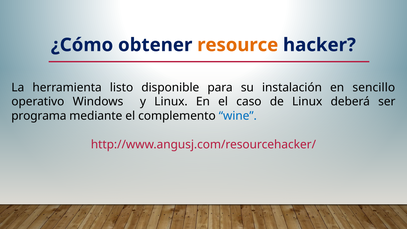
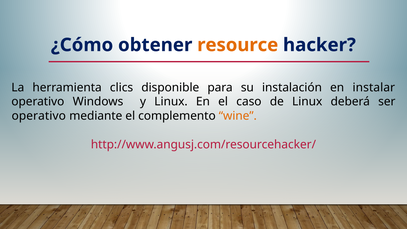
listo: listo -> clics
sencillo: sencillo -> instalar
programa at (39, 116): programa -> operativo
wine colour: blue -> orange
